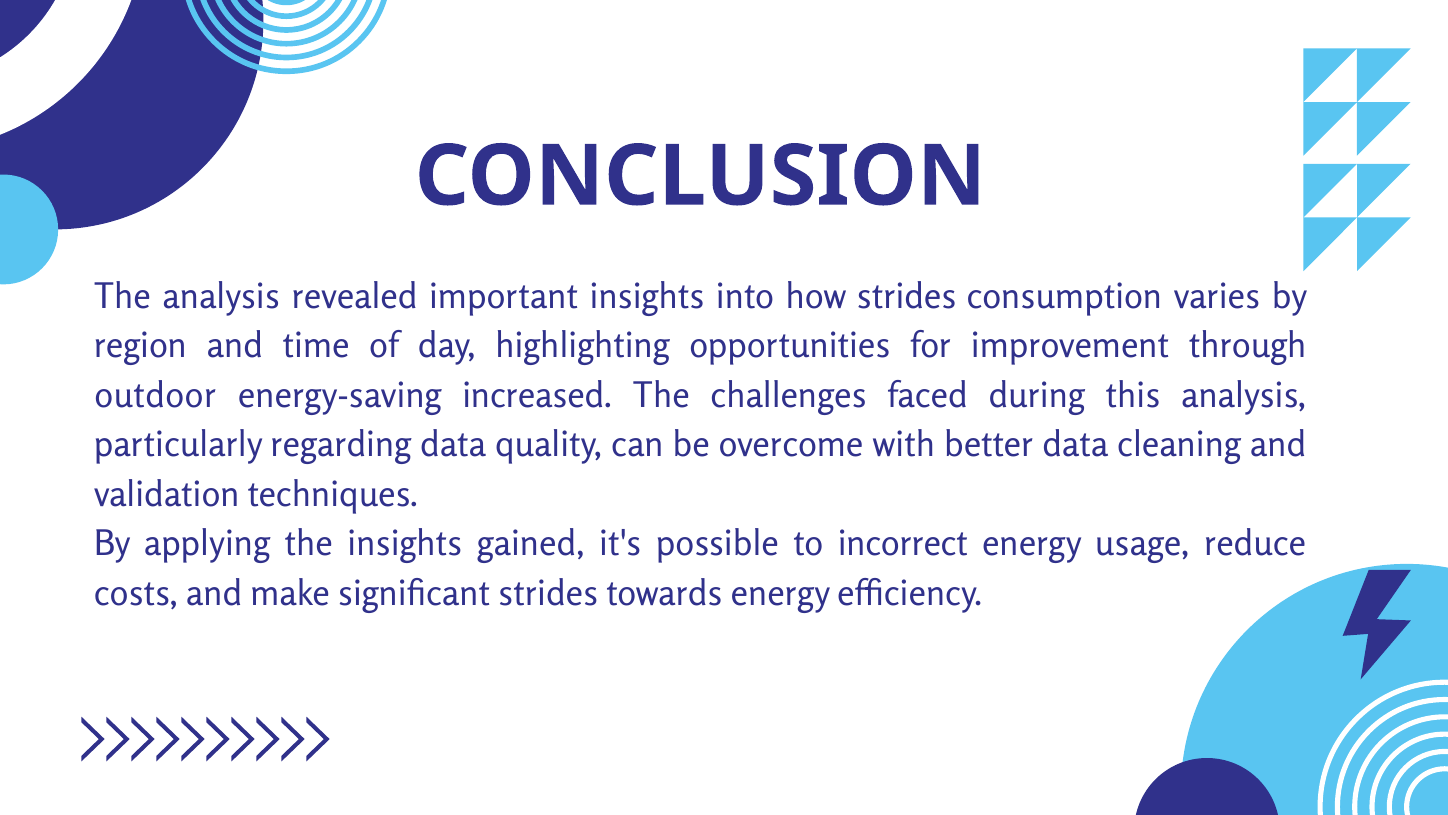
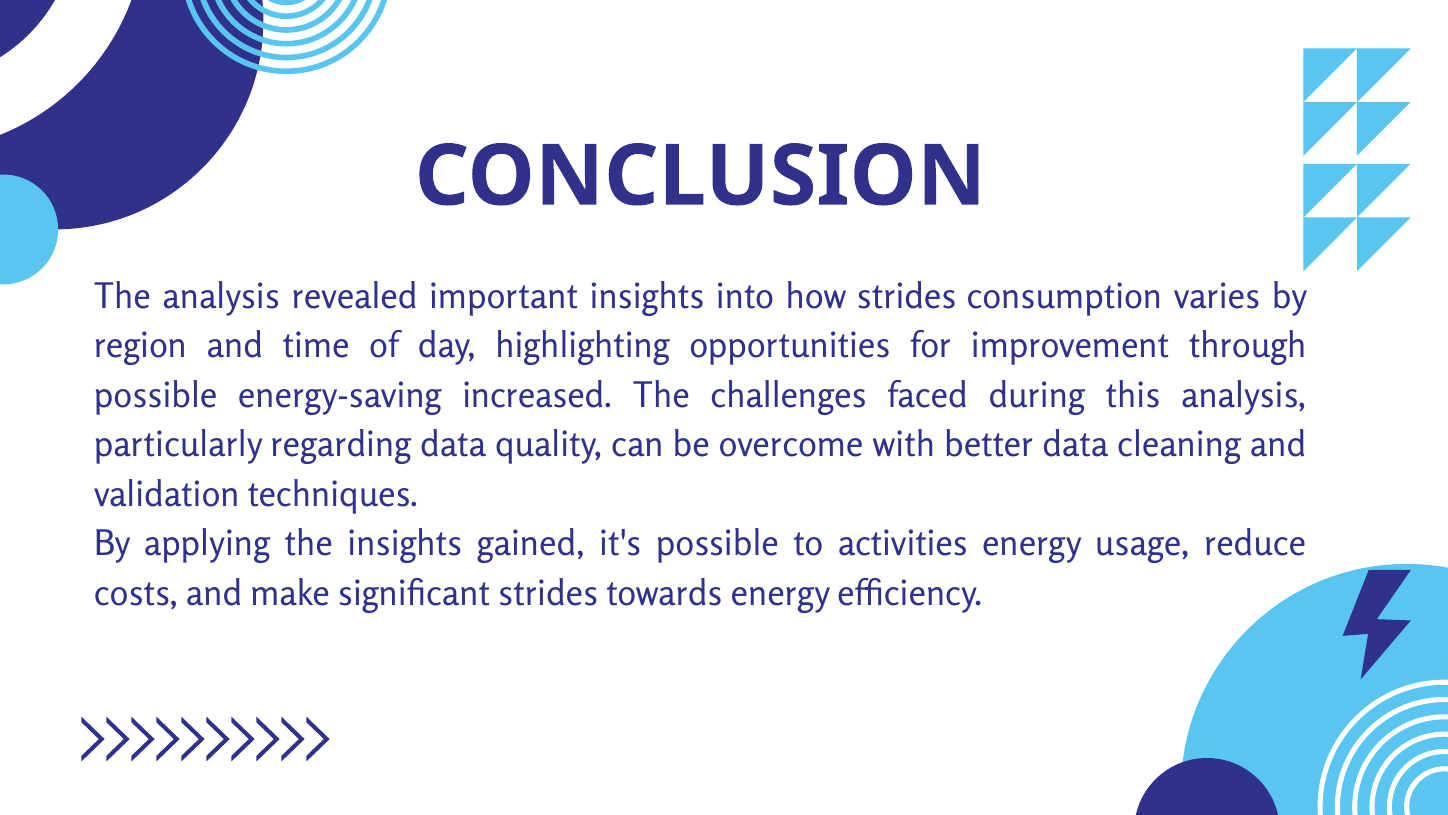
outdoor at (155, 395): outdoor -> possible
incorrect: incorrect -> activities
